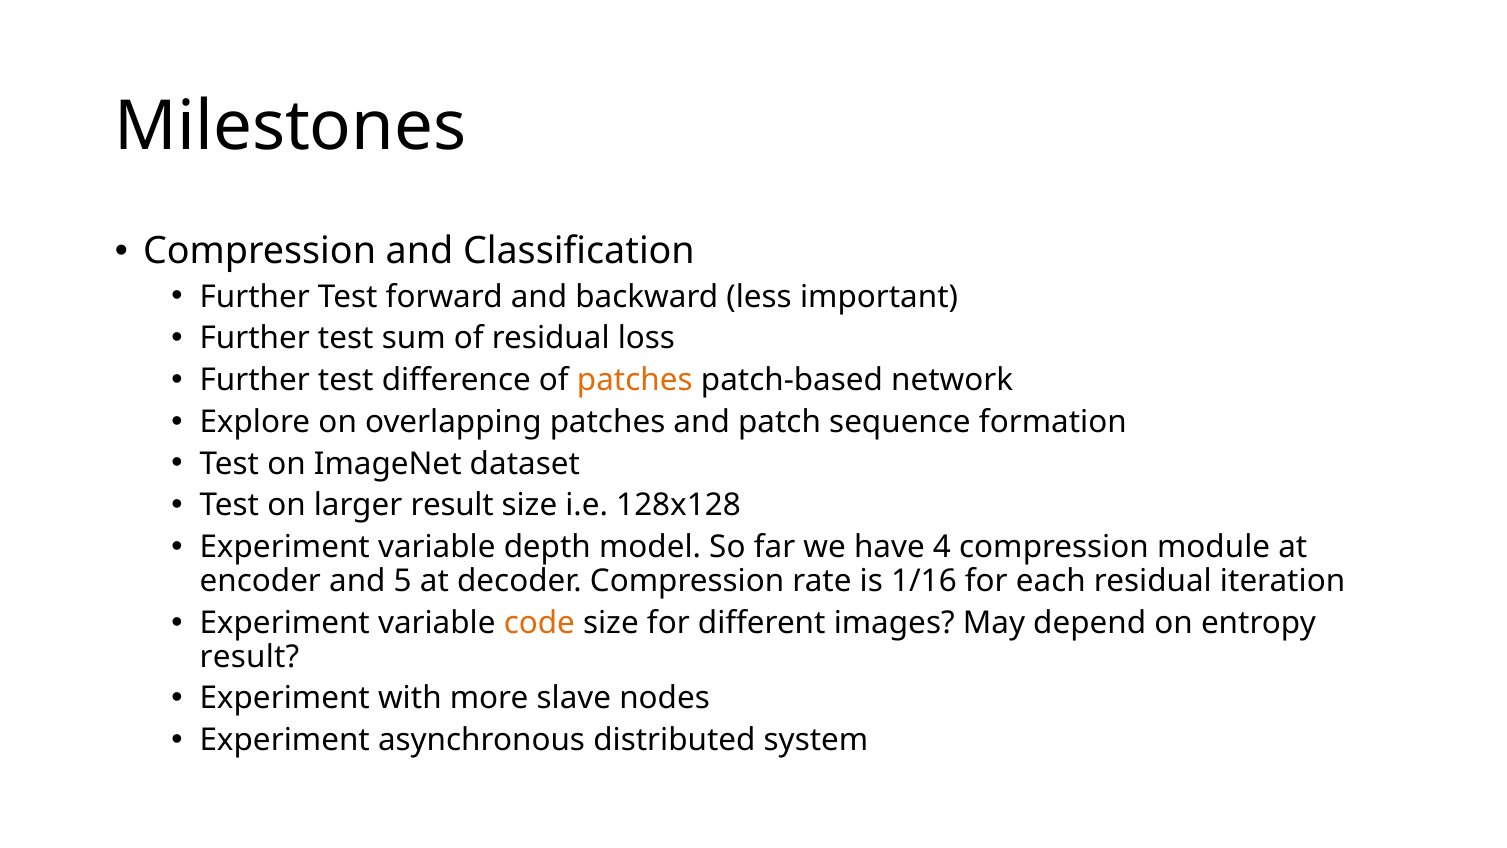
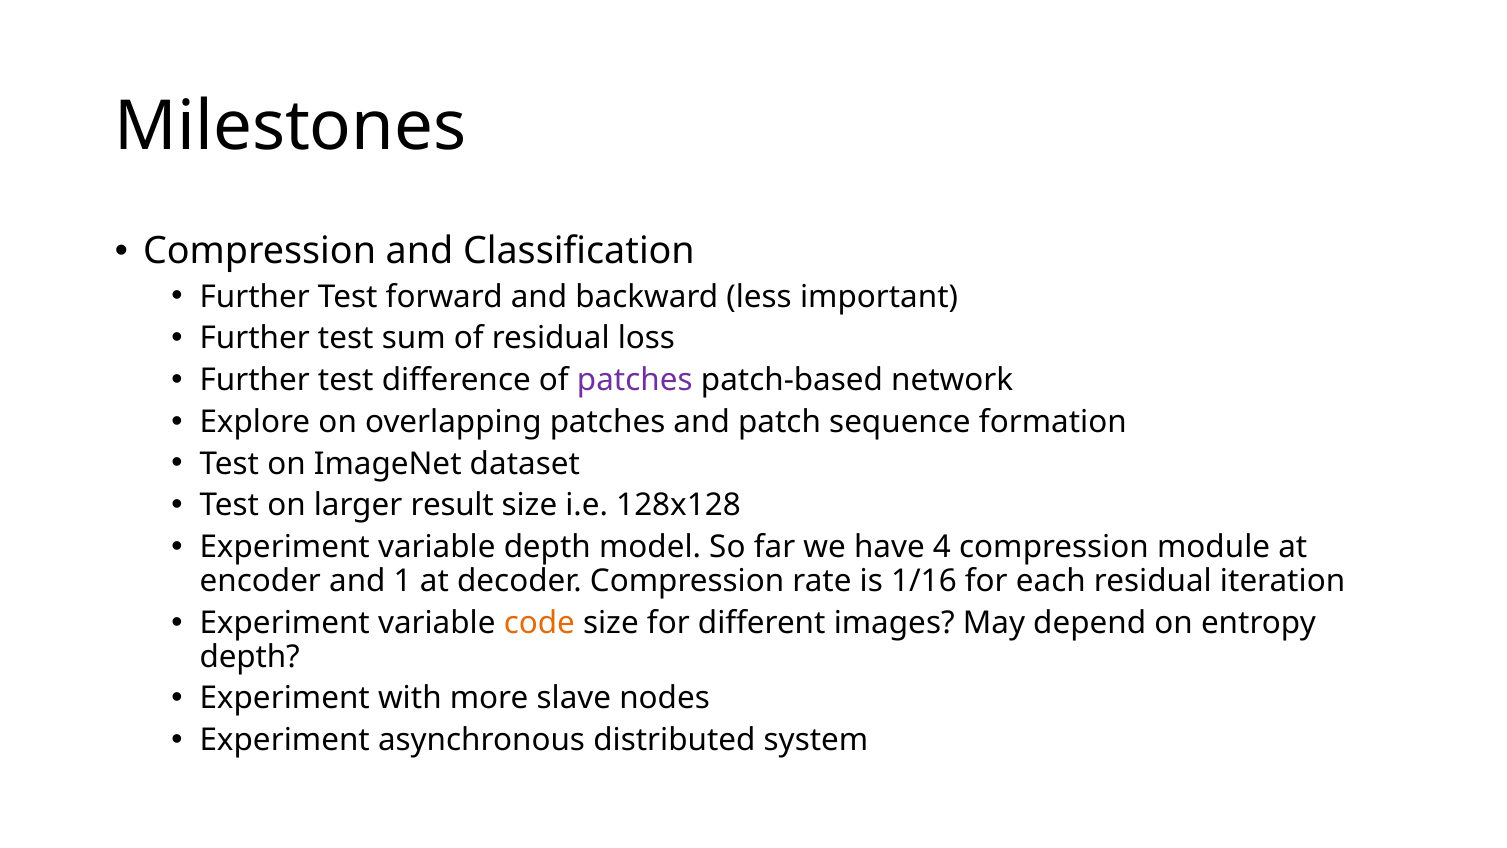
patches at (635, 380) colour: orange -> purple
5: 5 -> 1
result at (249, 657): result -> depth
